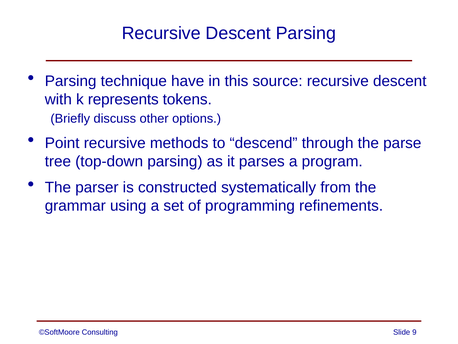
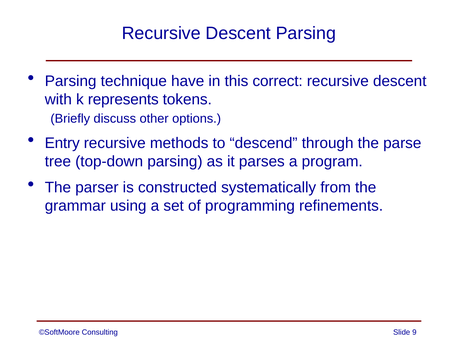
source: source -> correct
Point: Point -> Entry
